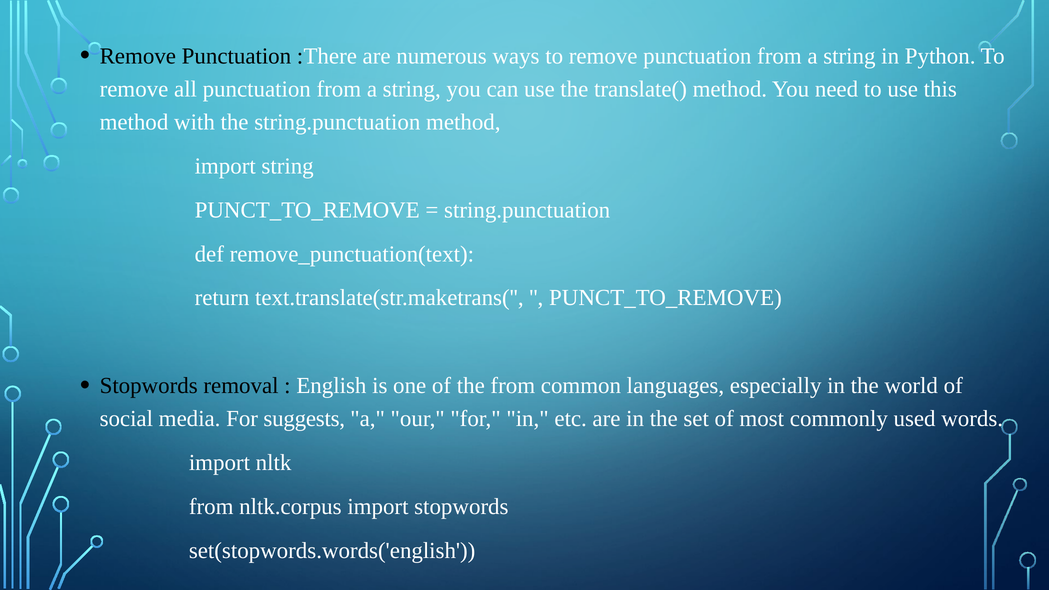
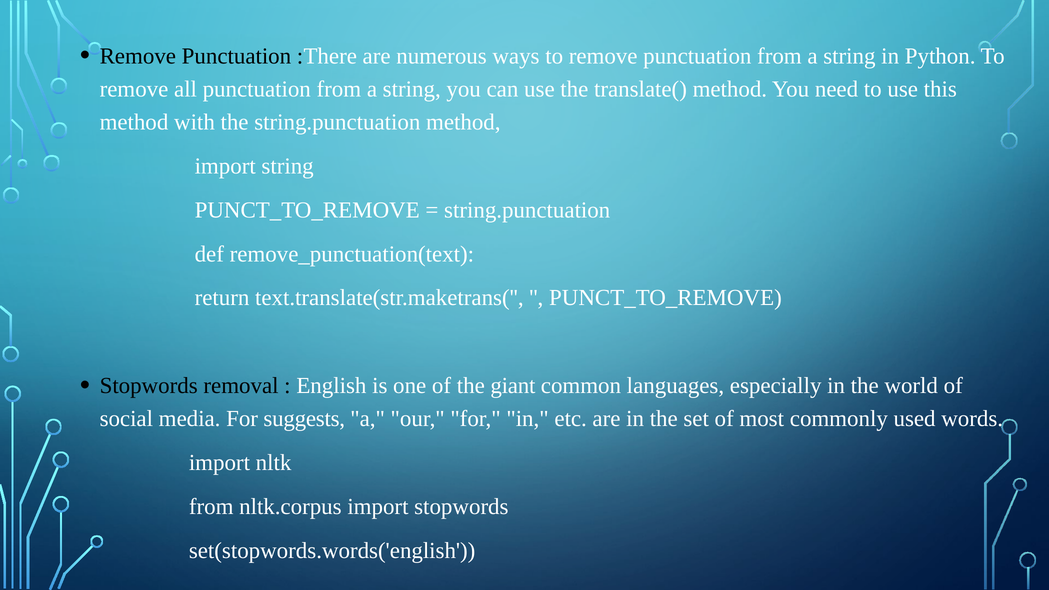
the from: from -> giant
